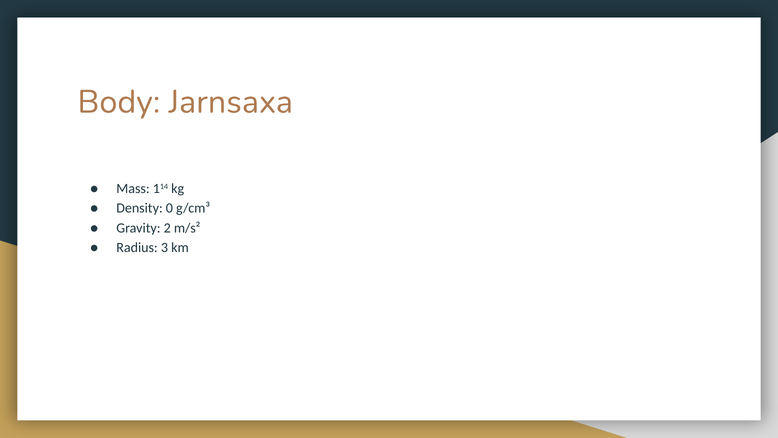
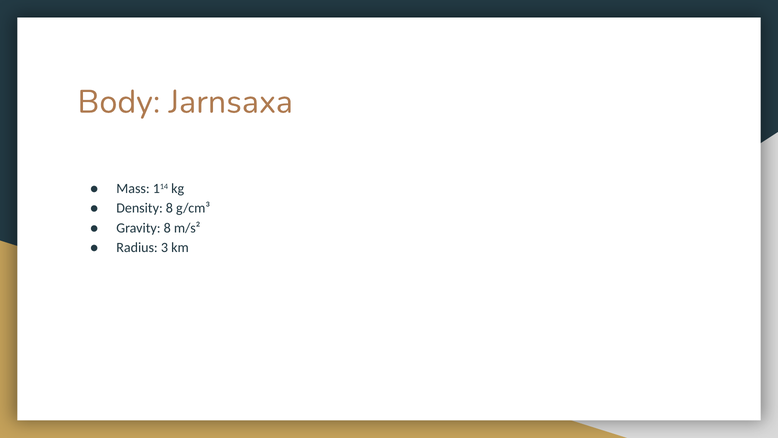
Density 0: 0 -> 8
Gravity 2: 2 -> 8
